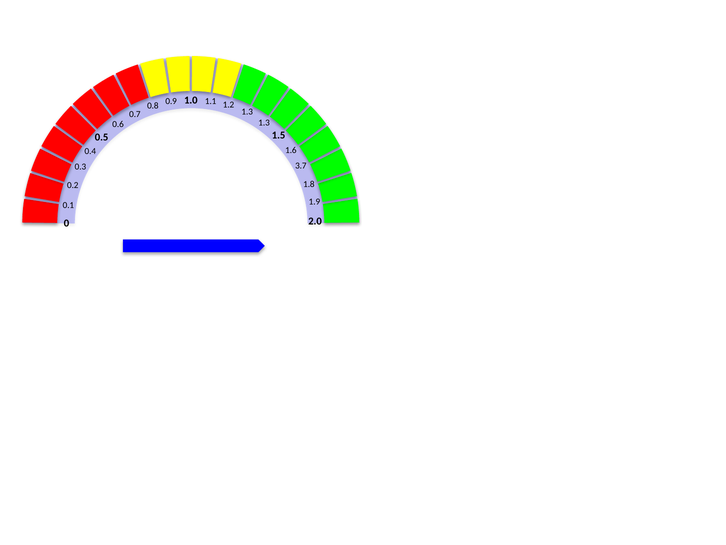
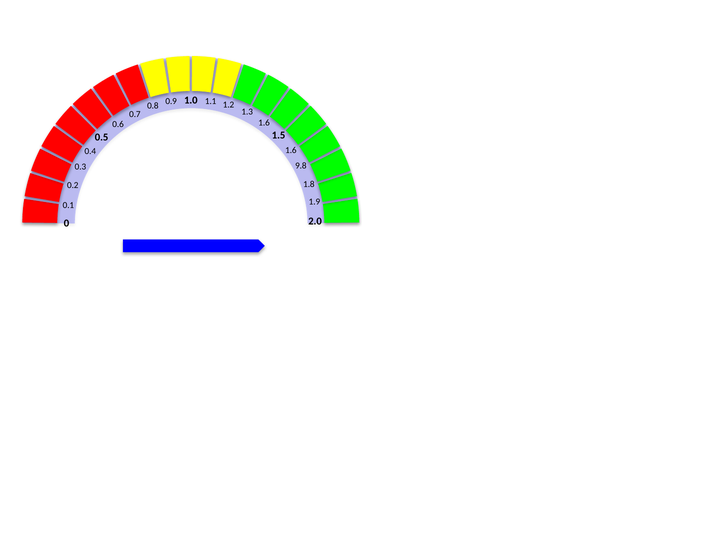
1.3 at (264, 123): 1.3 -> 1.6
3.7: 3.7 -> 9.8
